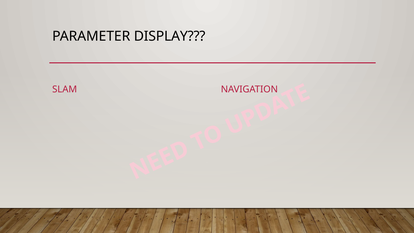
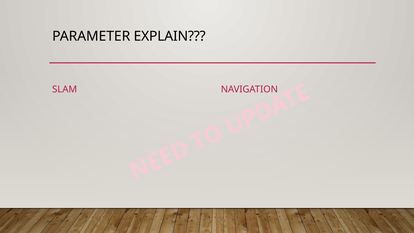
DISPLAY: DISPLAY -> EXPLAIN
